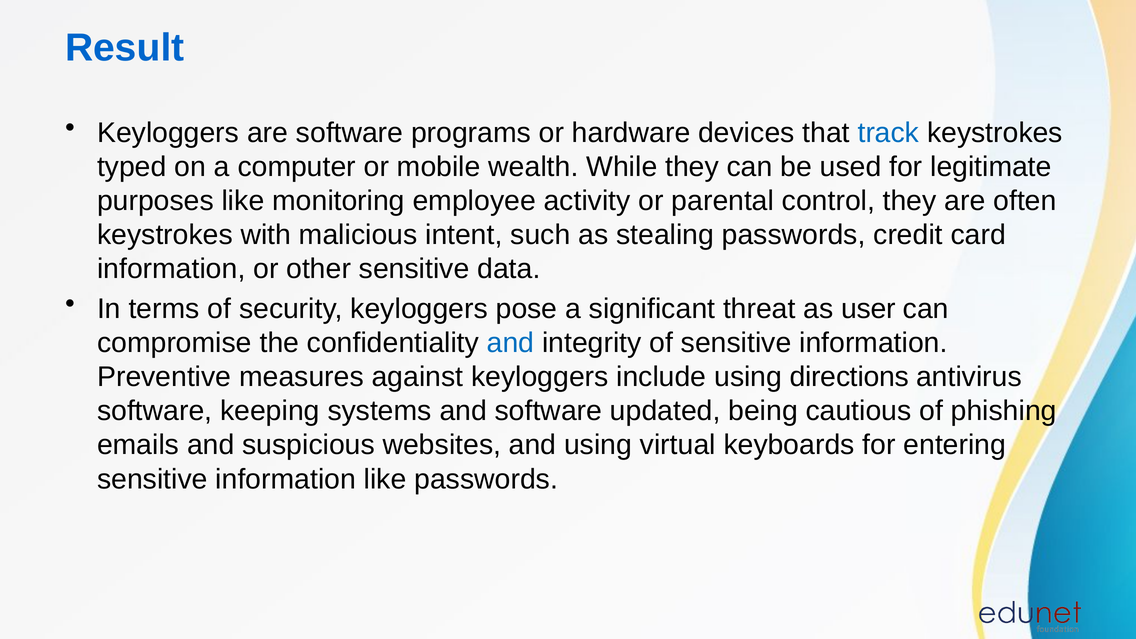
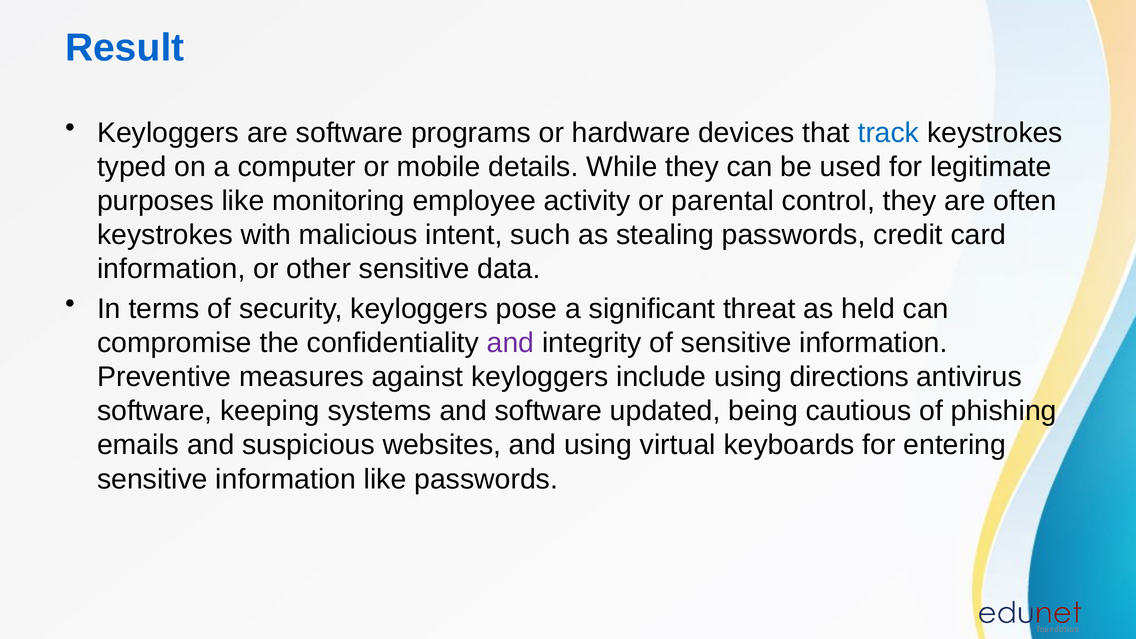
wealth: wealth -> details
user: user -> held
and at (511, 343) colour: blue -> purple
